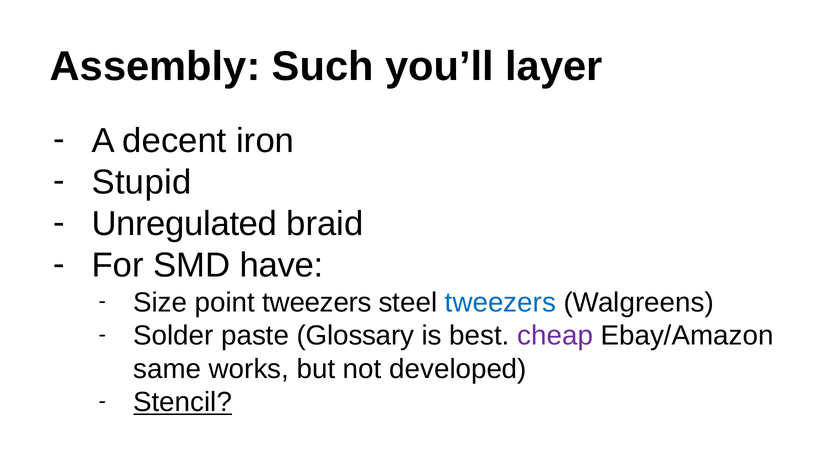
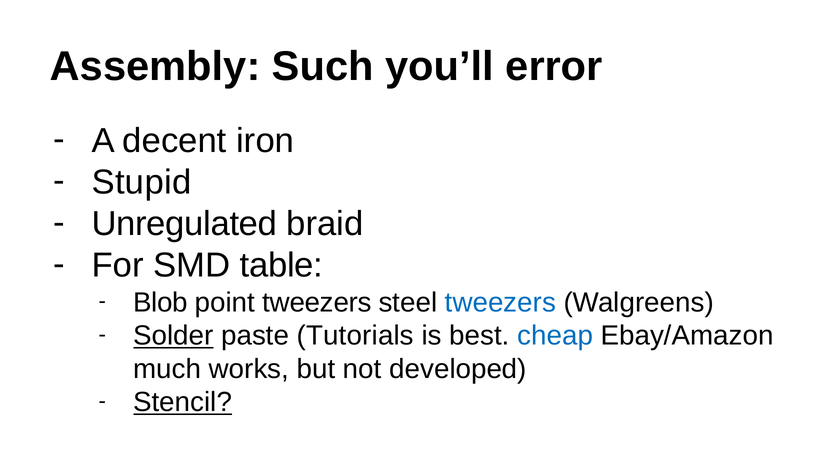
layer: layer -> error
have: have -> table
Size: Size -> Blob
Solder underline: none -> present
Glossary: Glossary -> Tutorials
cheap colour: purple -> blue
same: same -> much
